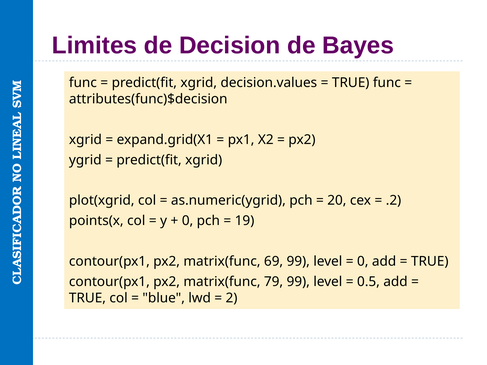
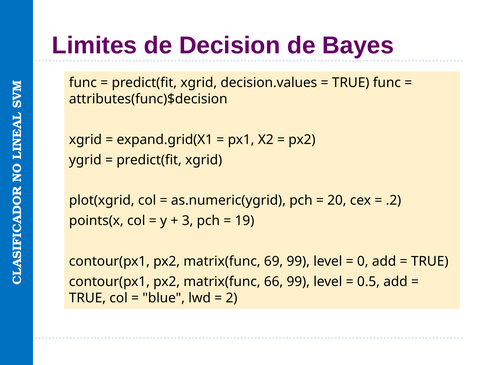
0 at (188, 221): 0 -> 3
79: 79 -> 66
